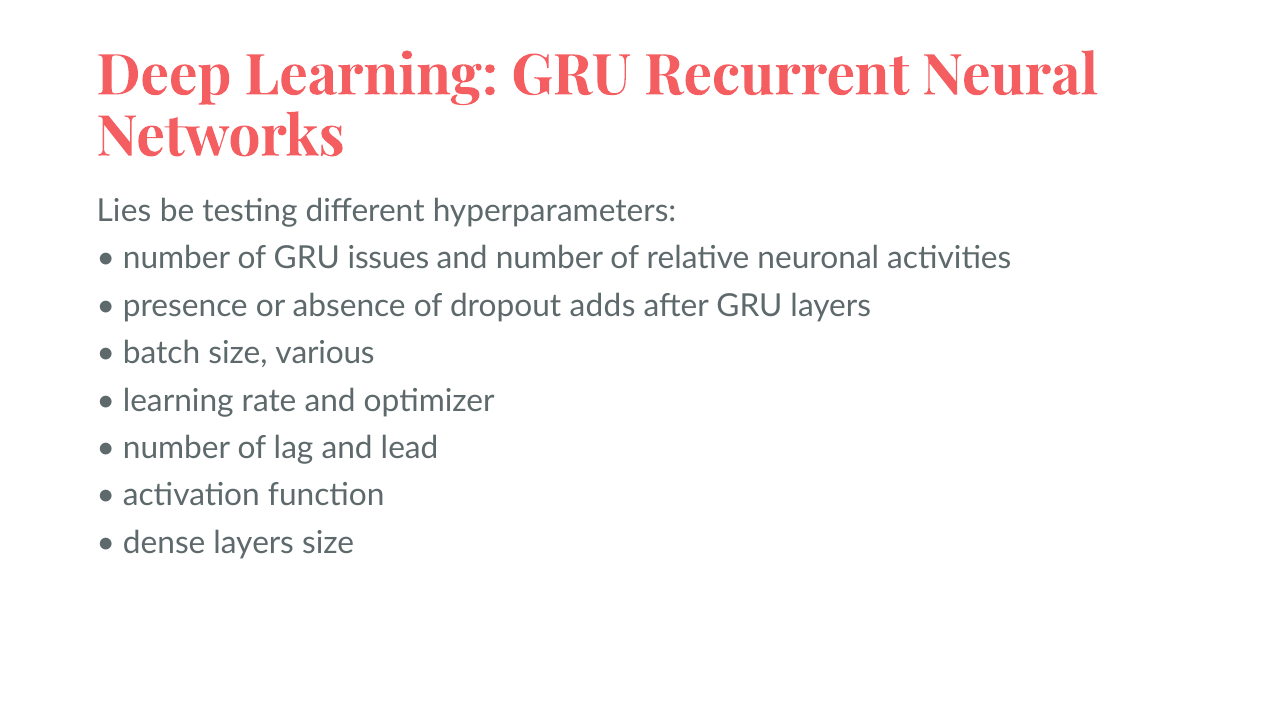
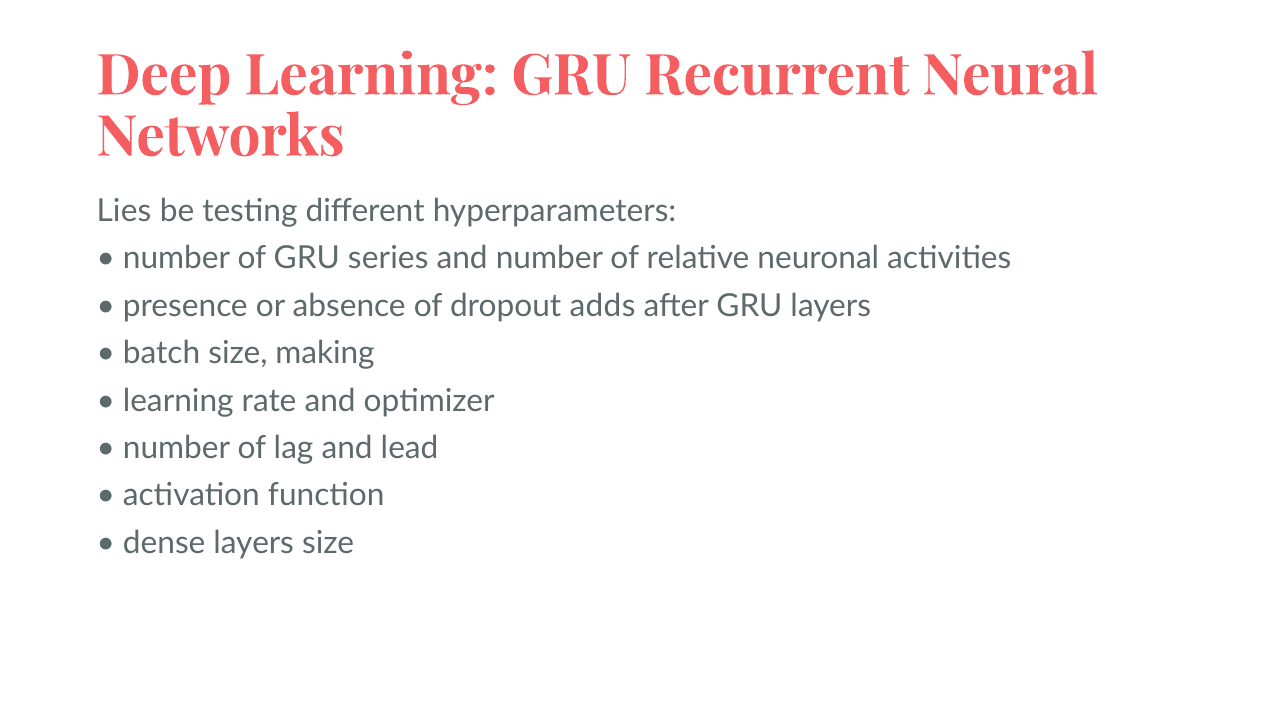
issues: issues -> series
various: various -> making
